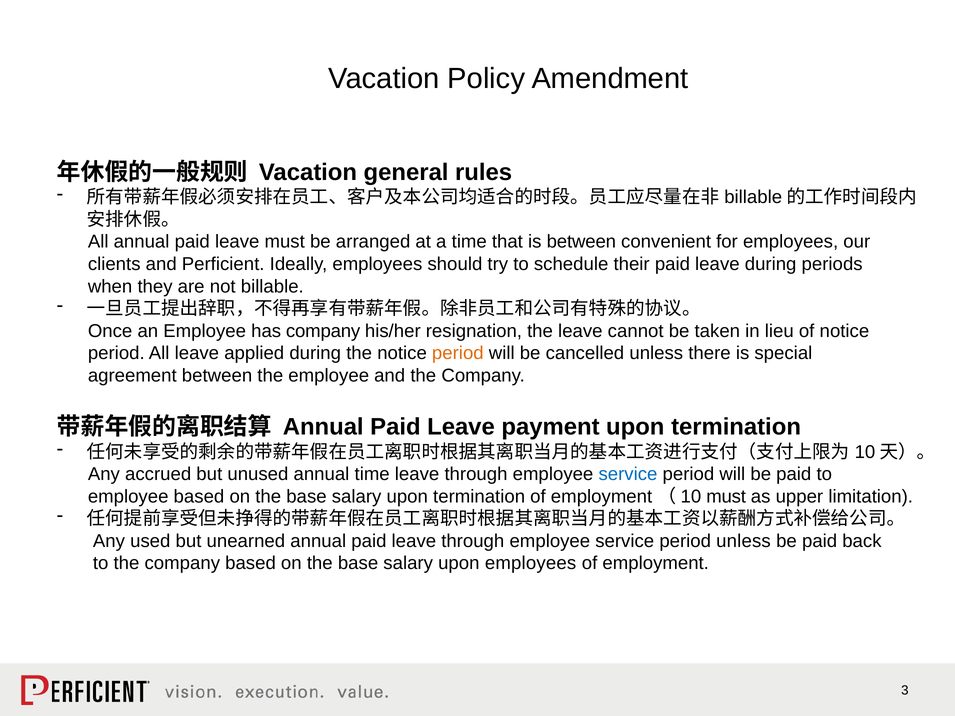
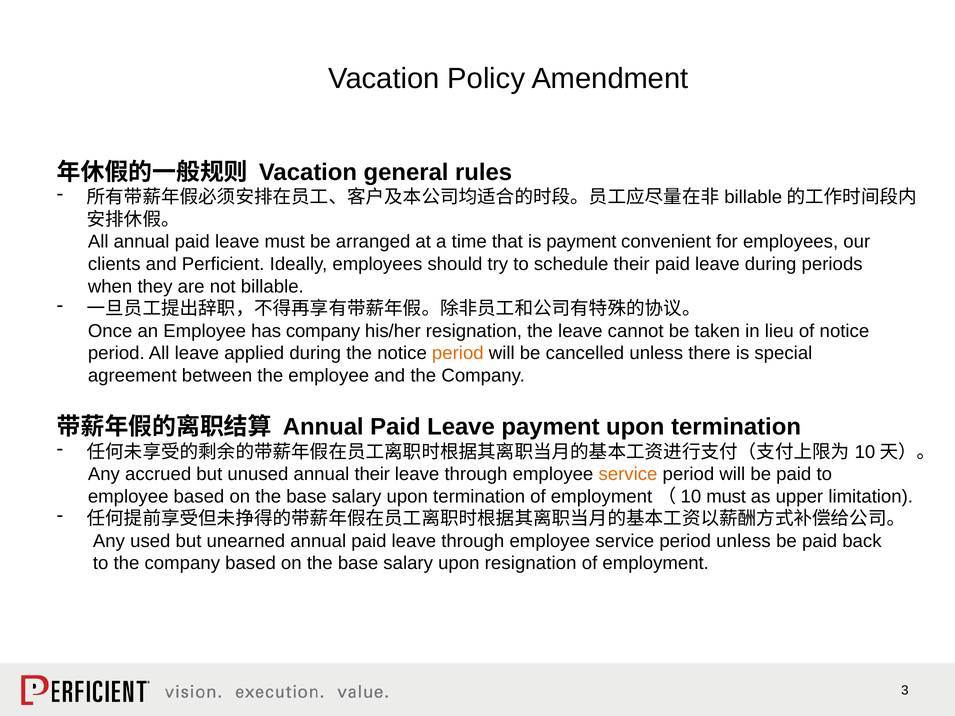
is between: between -> payment
annual time: time -> their
service at (628, 474) colour: blue -> orange
upon employees: employees -> resignation
